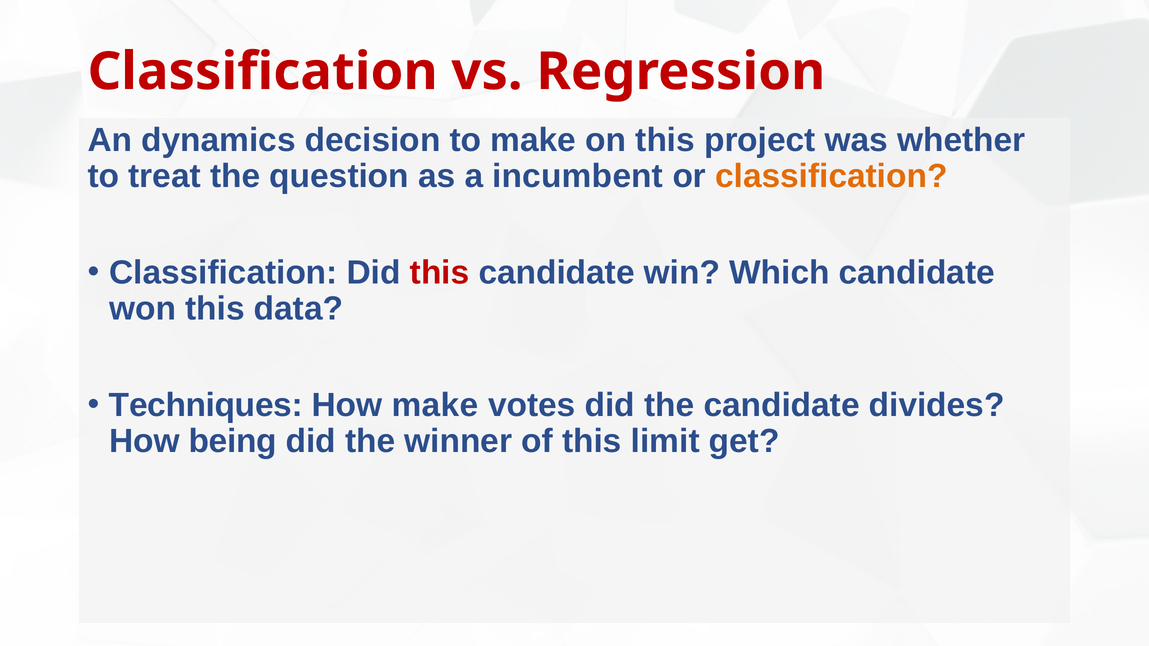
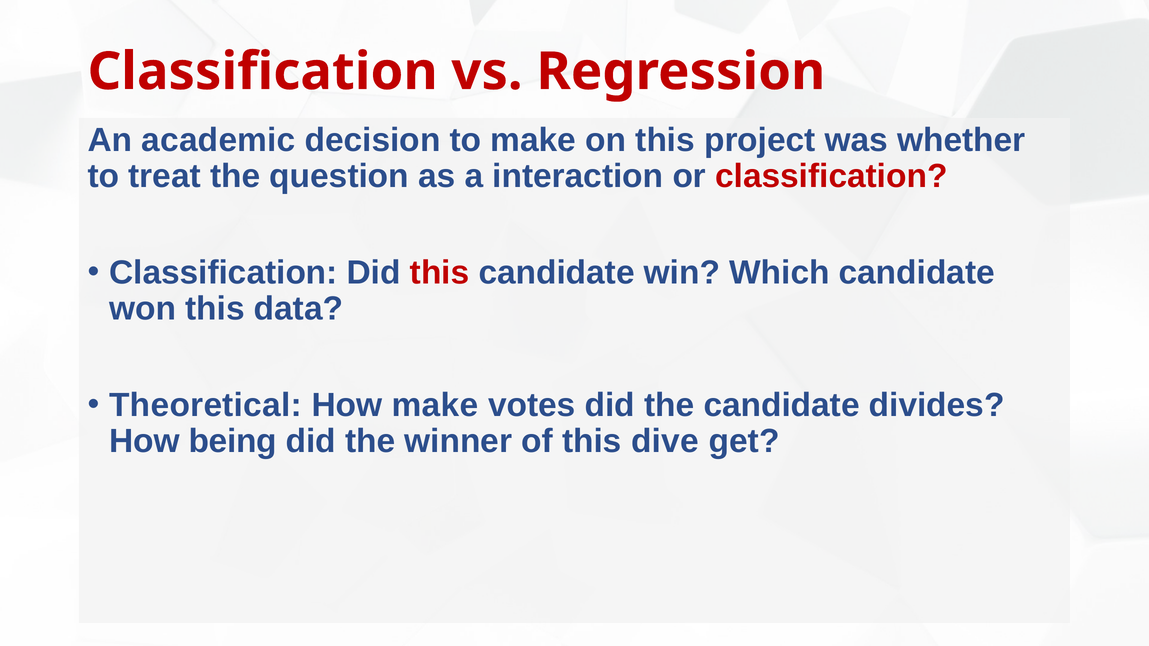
dynamics: dynamics -> academic
incumbent: incumbent -> interaction
classification at (831, 176) colour: orange -> red
Techniques: Techniques -> Theoretical
limit: limit -> dive
